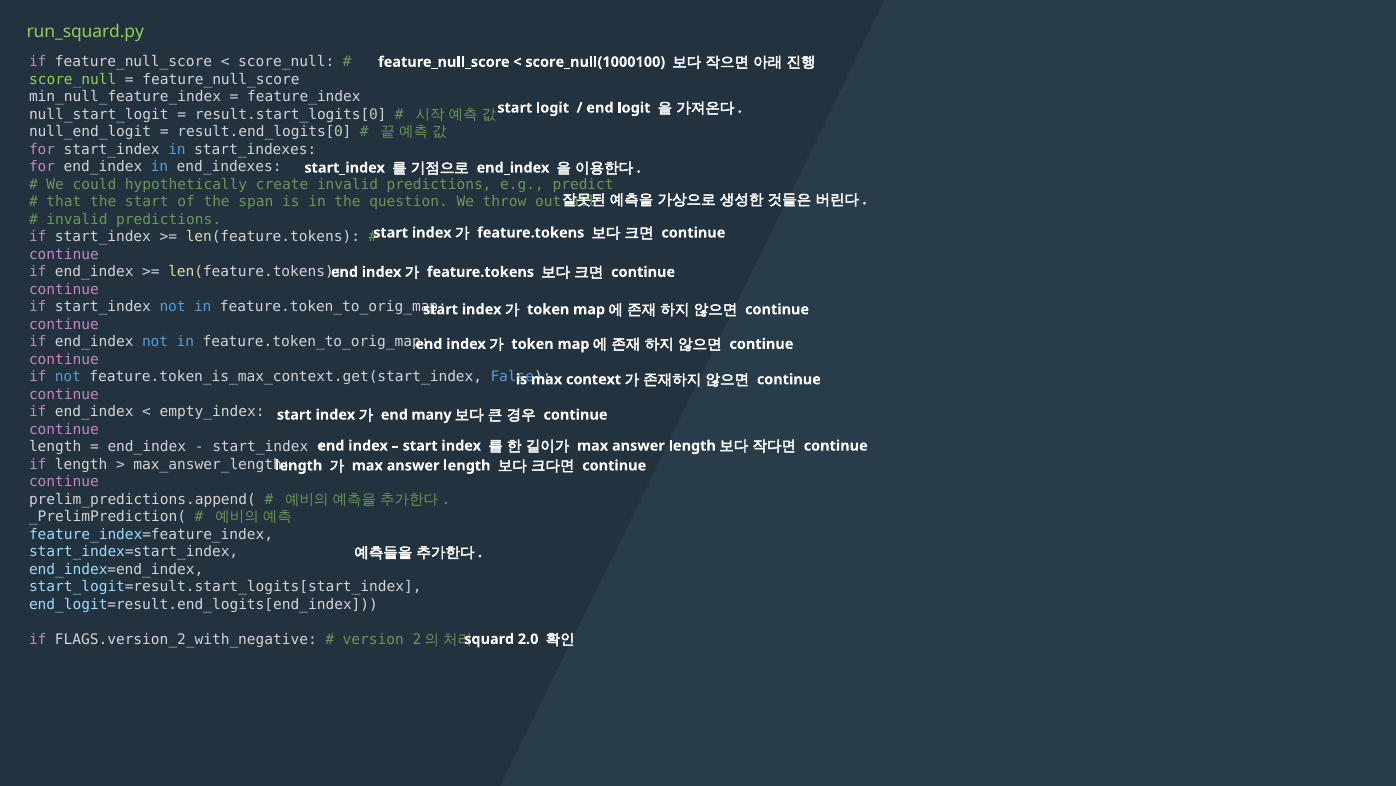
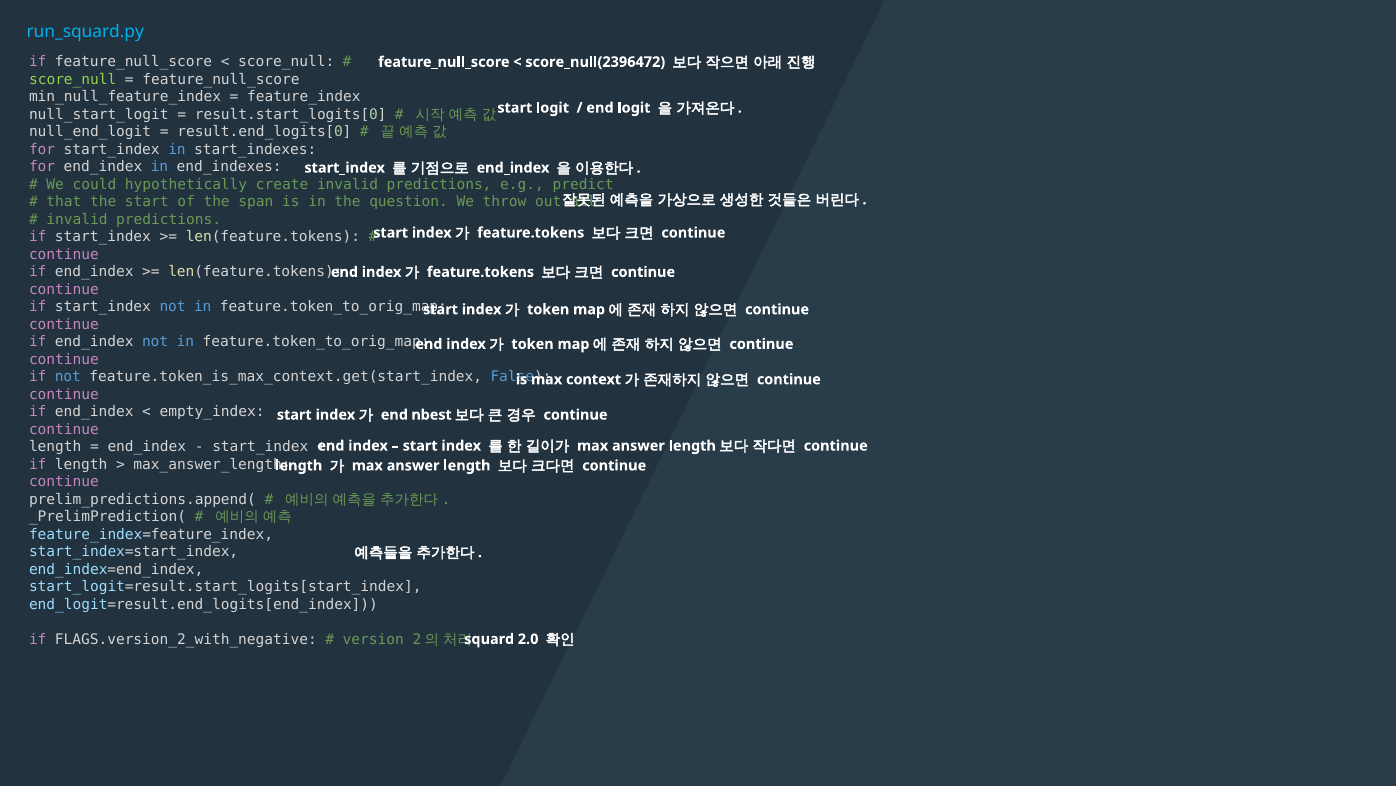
run_squard.py colour: light green -> light blue
score_null(1000100: score_null(1000100 -> score_null(2396472
many: many -> nbest
